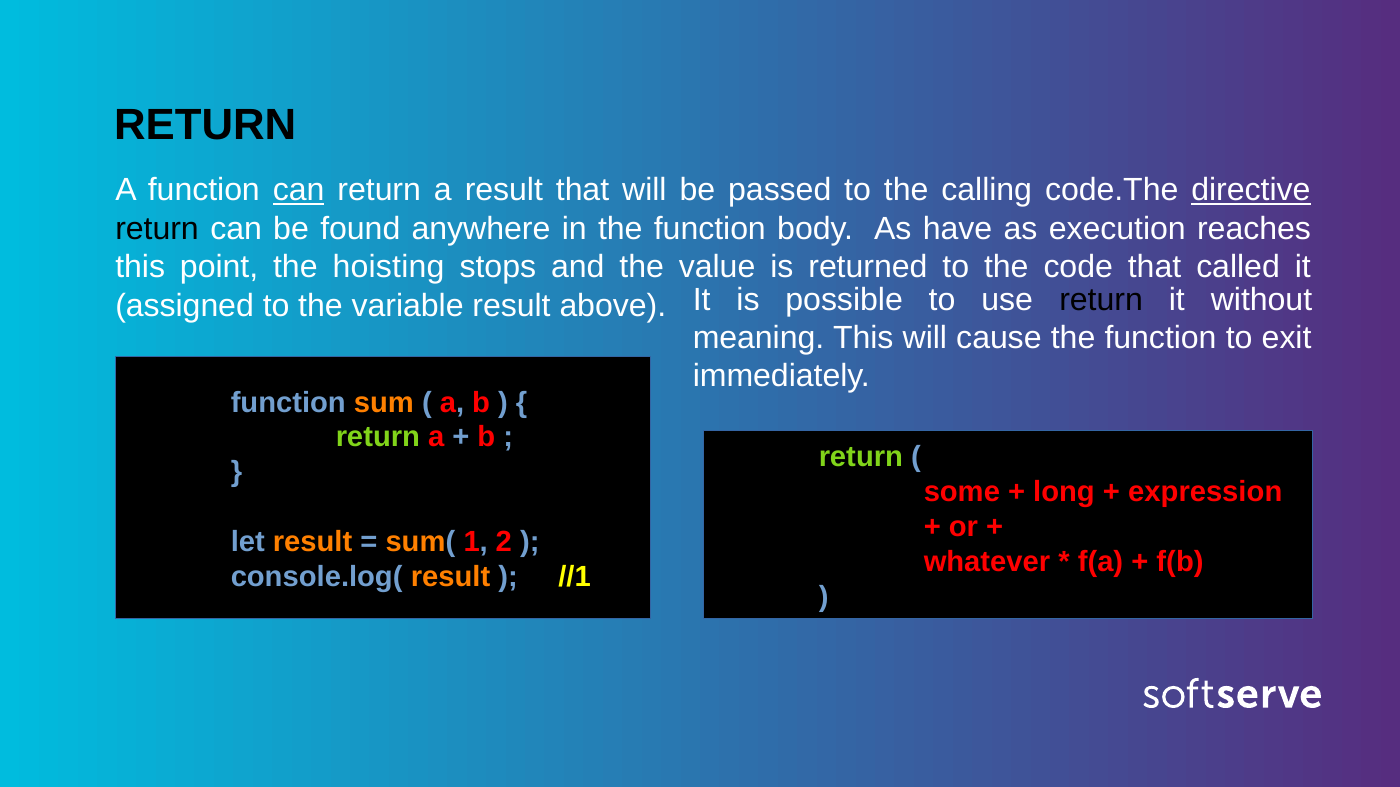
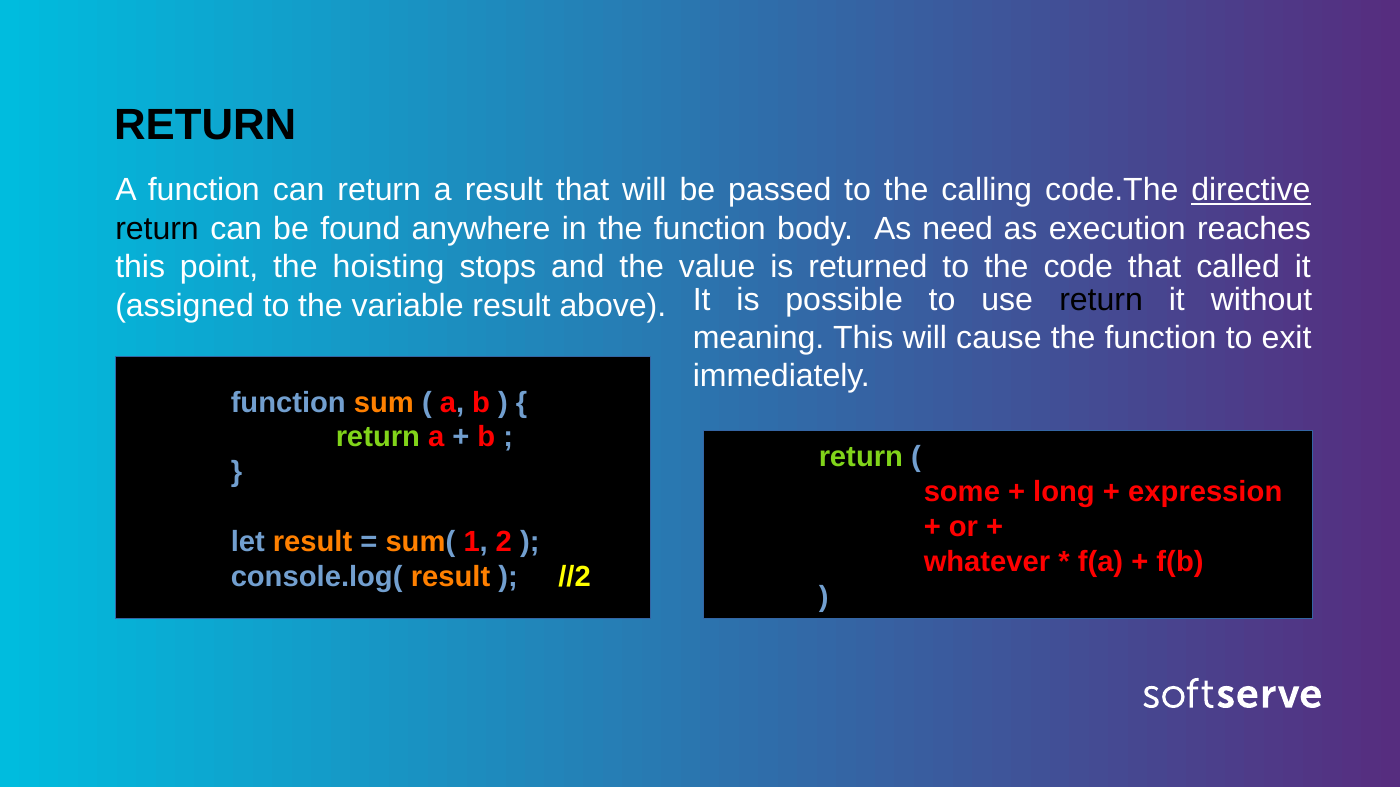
can at (299, 190) underline: present -> none
have: have -> need
//1: //1 -> //2
